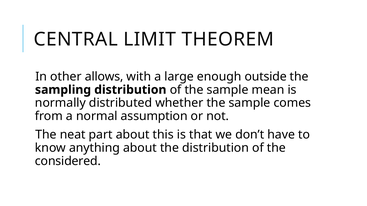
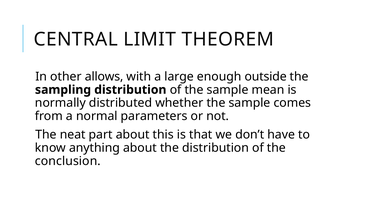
assumption: assumption -> parameters
considered: considered -> conclusion
